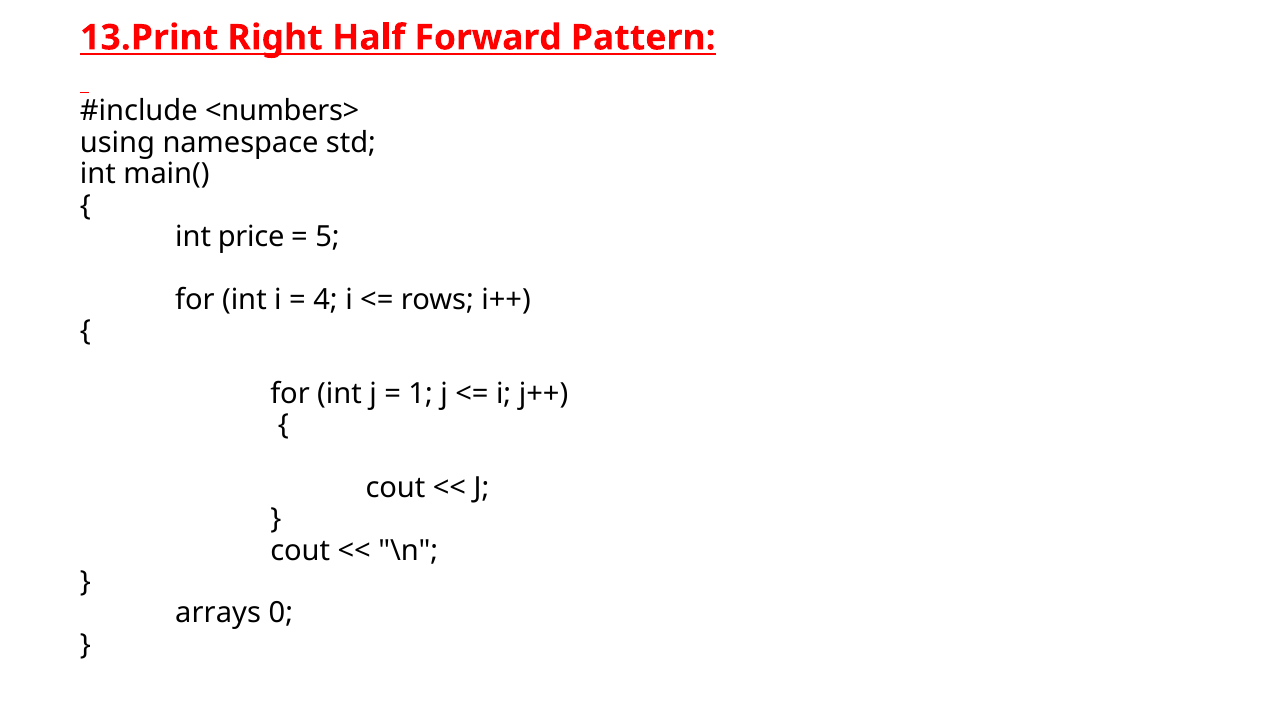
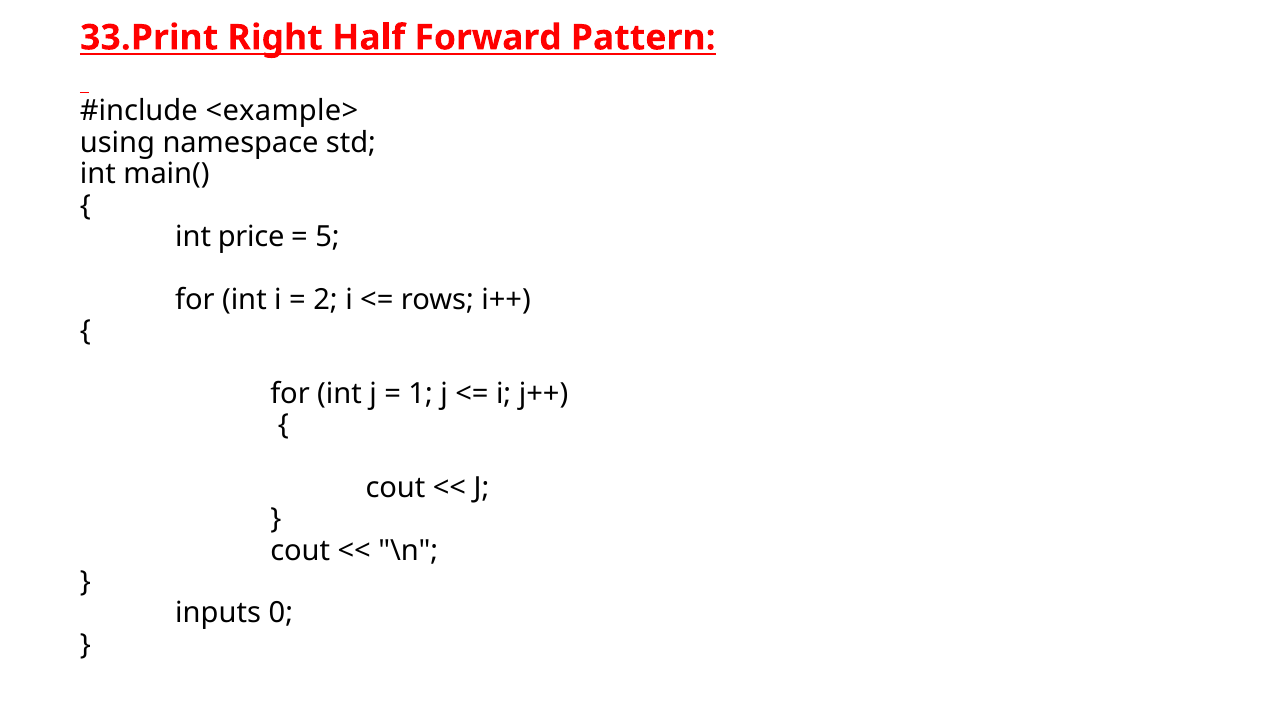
13.Print: 13.Print -> 33.Print
<numbers>: <numbers> -> <example>
4: 4 -> 2
arrays: arrays -> inputs
